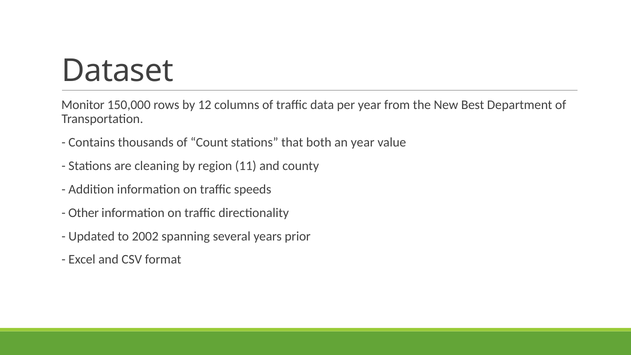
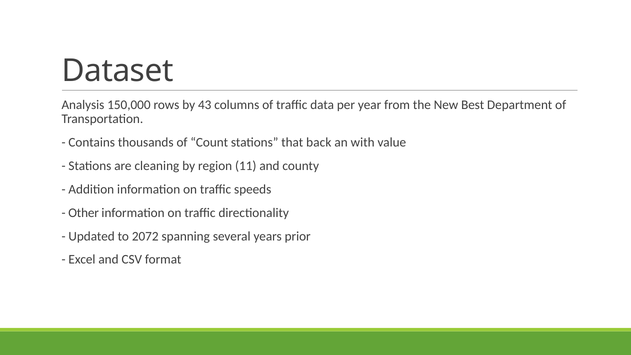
Monitor: Monitor -> Analysis
12: 12 -> 43
both: both -> back
an year: year -> with
2002: 2002 -> 2072
